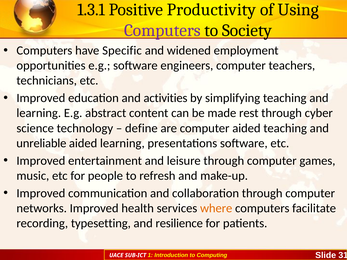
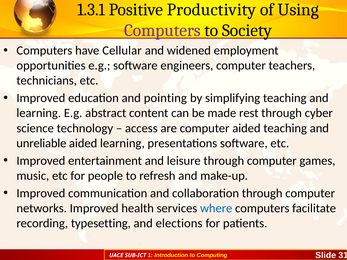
Specific: Specific -> Cellular
activities: activities -> pointing
define: define -> access
where colour: orange -> blue
resilience: resilience -> elections
